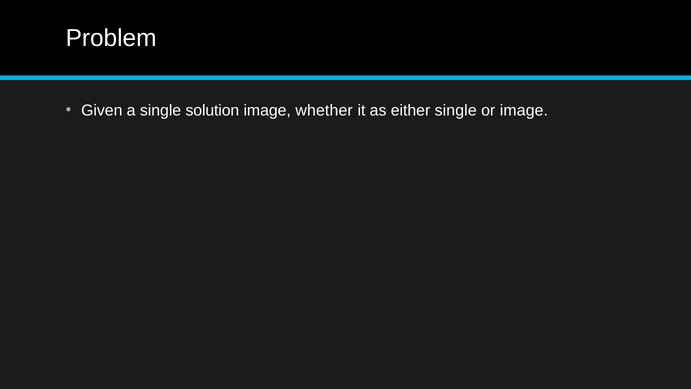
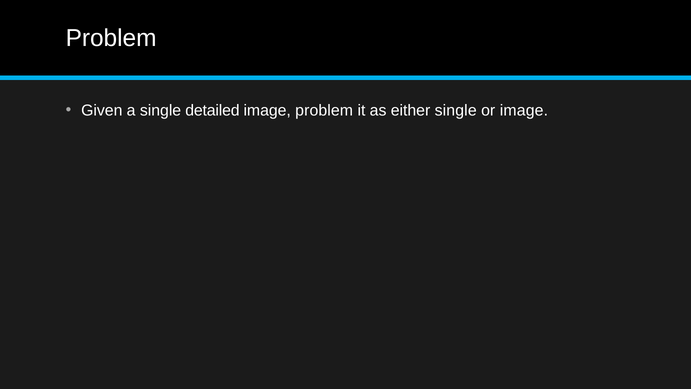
solution: solution -> detailed
image whether: whether -> problem
